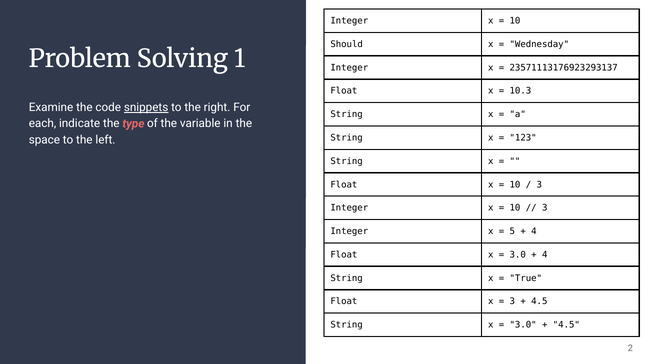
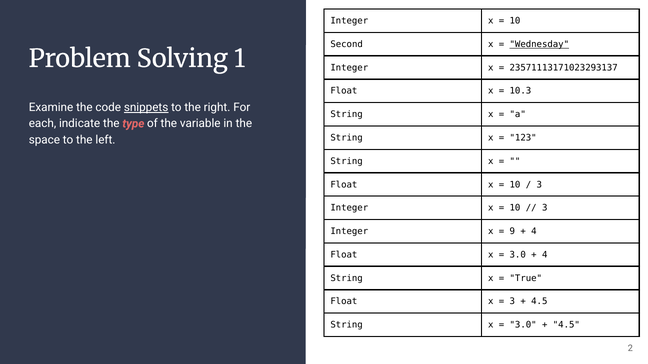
Should: Should -> Second
Wednesday underline: none -> present
23571113176923293137: 23571113176923293137 -> 23571113171023293137
5: 5 -> 9
